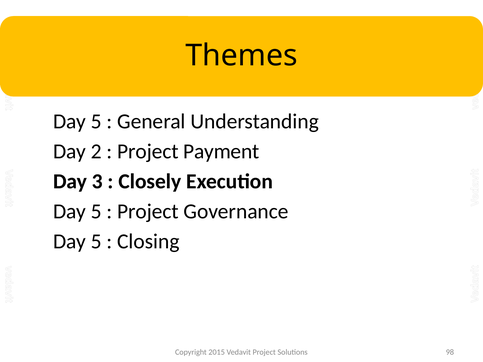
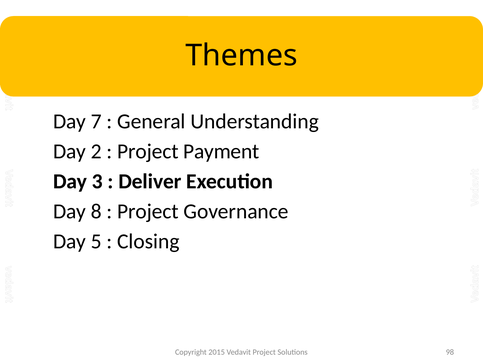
5 at (96, 121): 5 -> 7
Closely: Closely -> Deliver
5 at (96, 212): 5 -> 8
